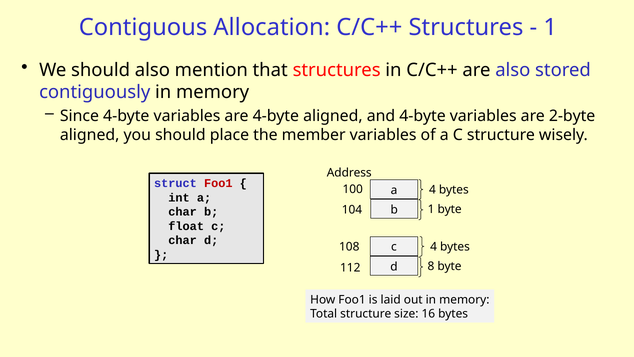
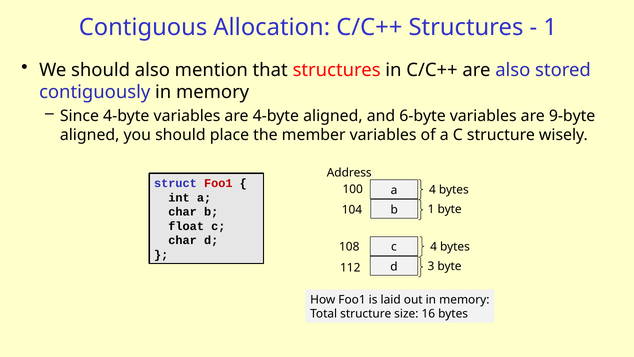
and 4-byte: 4-byte -> 6-byte
2-byte: 2-byte -> 9-byte
8: 8 -> 3
